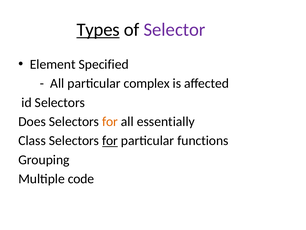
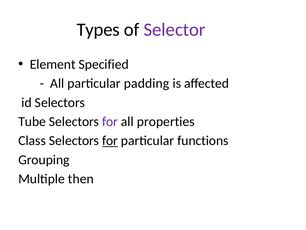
Types underline: present -> none
complex: complex -> padding
Does: Does -> Tube
for at (110, 121) colour: orange -> purple
essentially: essentially -> properties
code: code -> then
